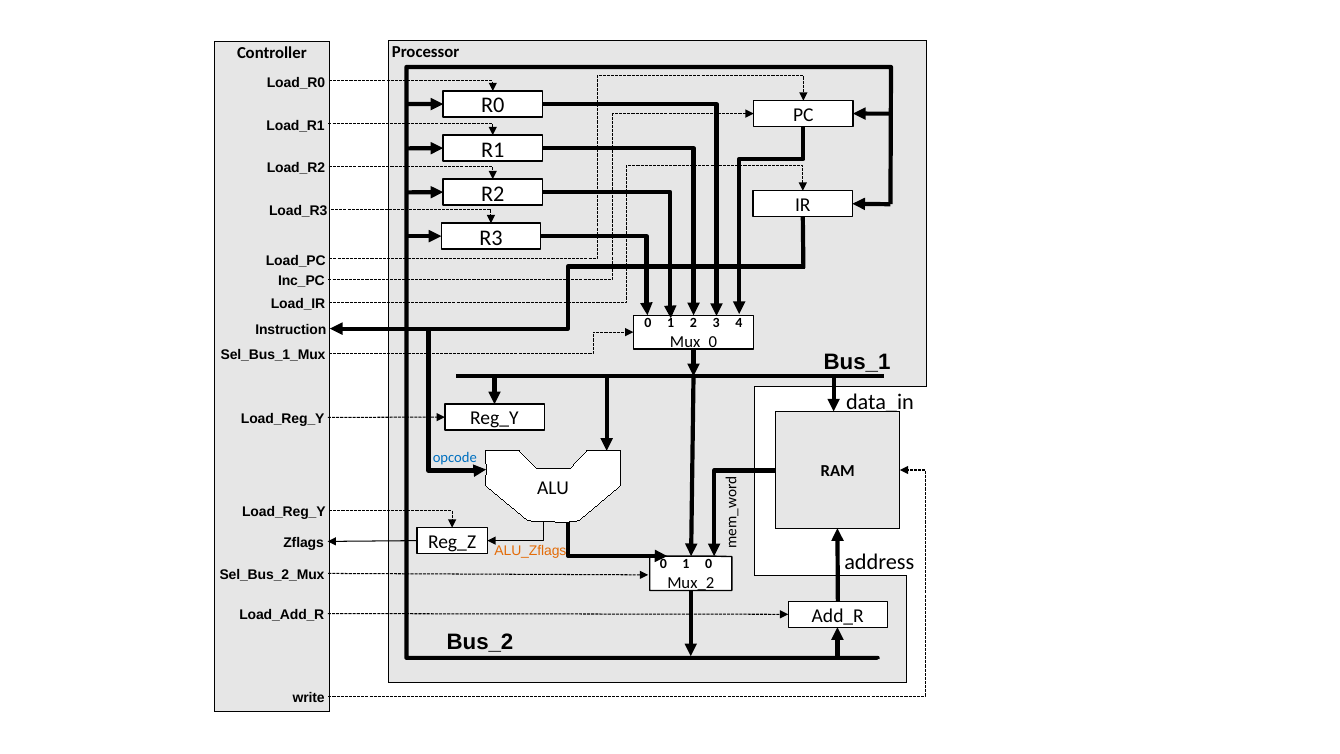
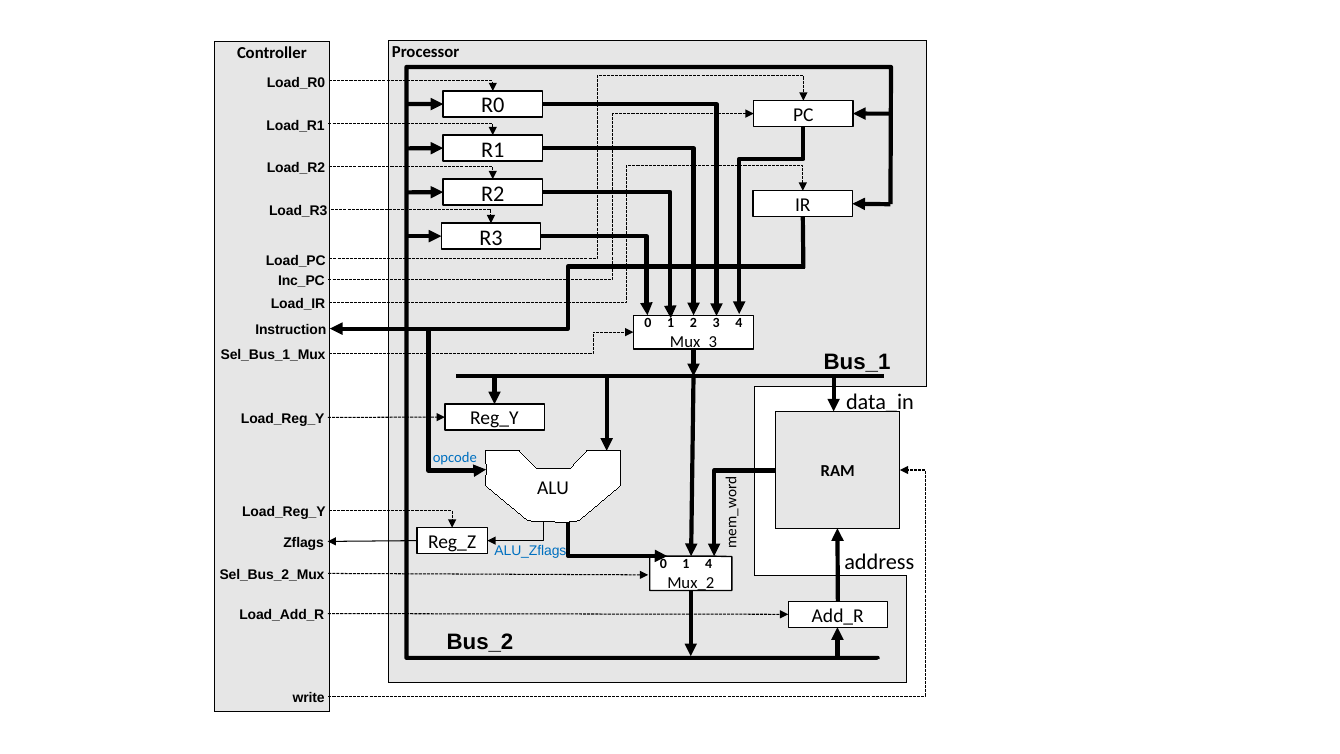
Mux_0: Mux_0 -> Mux_3
ALU_Zflags colour: orange -> blue
1 0: 0 -> 4
